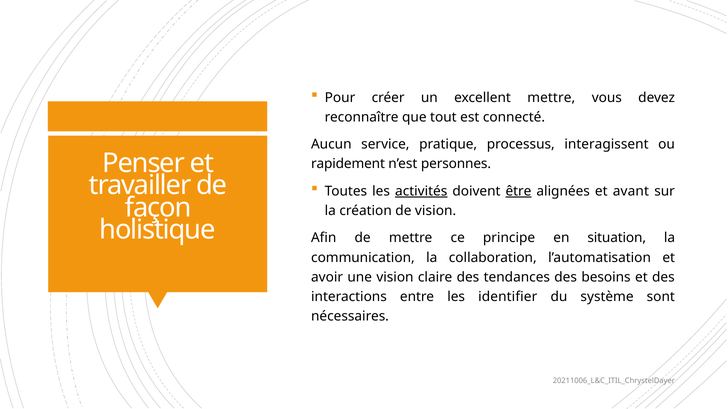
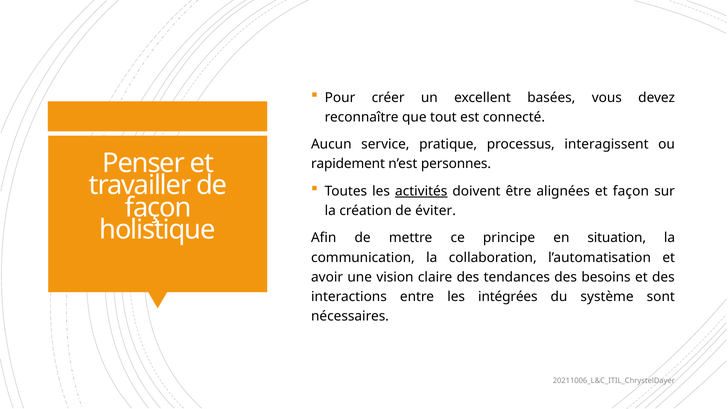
excellent mettre: mettre -> basées
être underline: present -> none
et avant: avant -> façon
de vision: vision -> éviter
identifier: identifier -> intégrées
